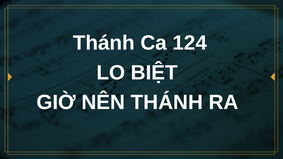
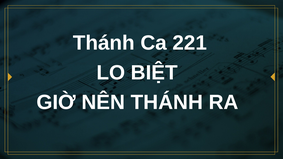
124: 124 -> 221
